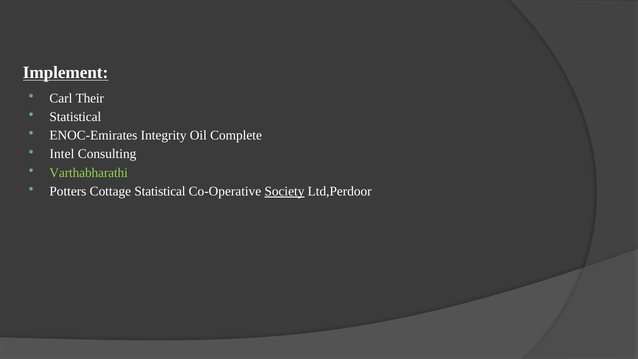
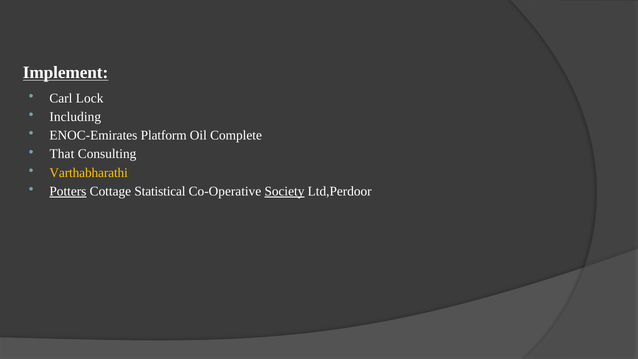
Their: Their -> Lock
Statistical at (75, 117): Statistical -> Including
Integrity: Integrity -> Platform
Intel: Intel -> That
Varthabharathi colour: light green -> yellow
Potters underline: none -> present
